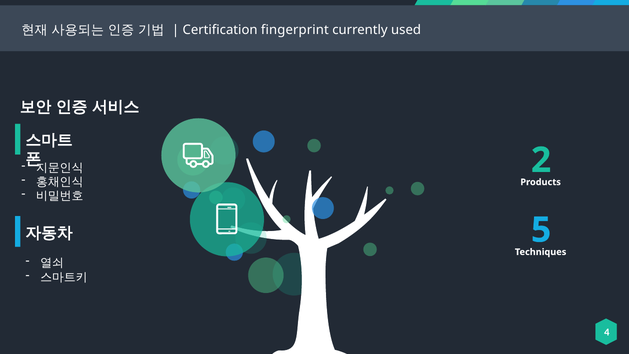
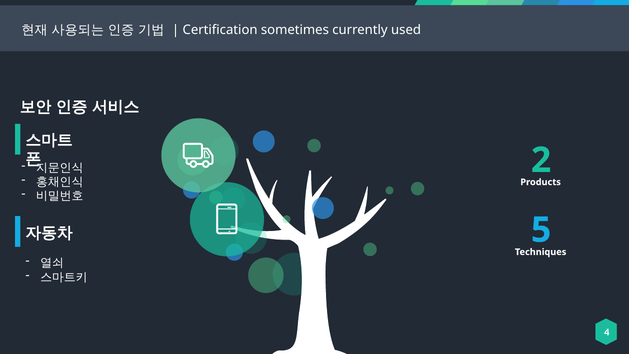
fingerprint: fingerprint -> sometimes
